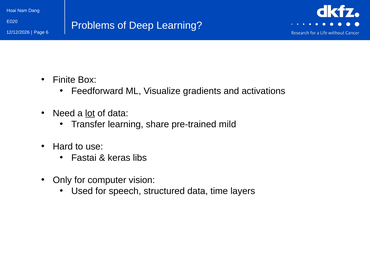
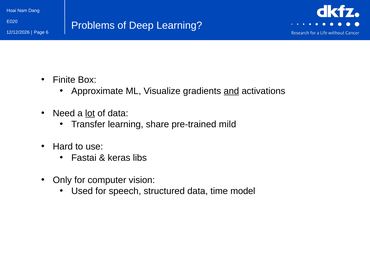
Feedforward: Feedforward -> Approximate
and underline: none -> present
layers: layers -> model
